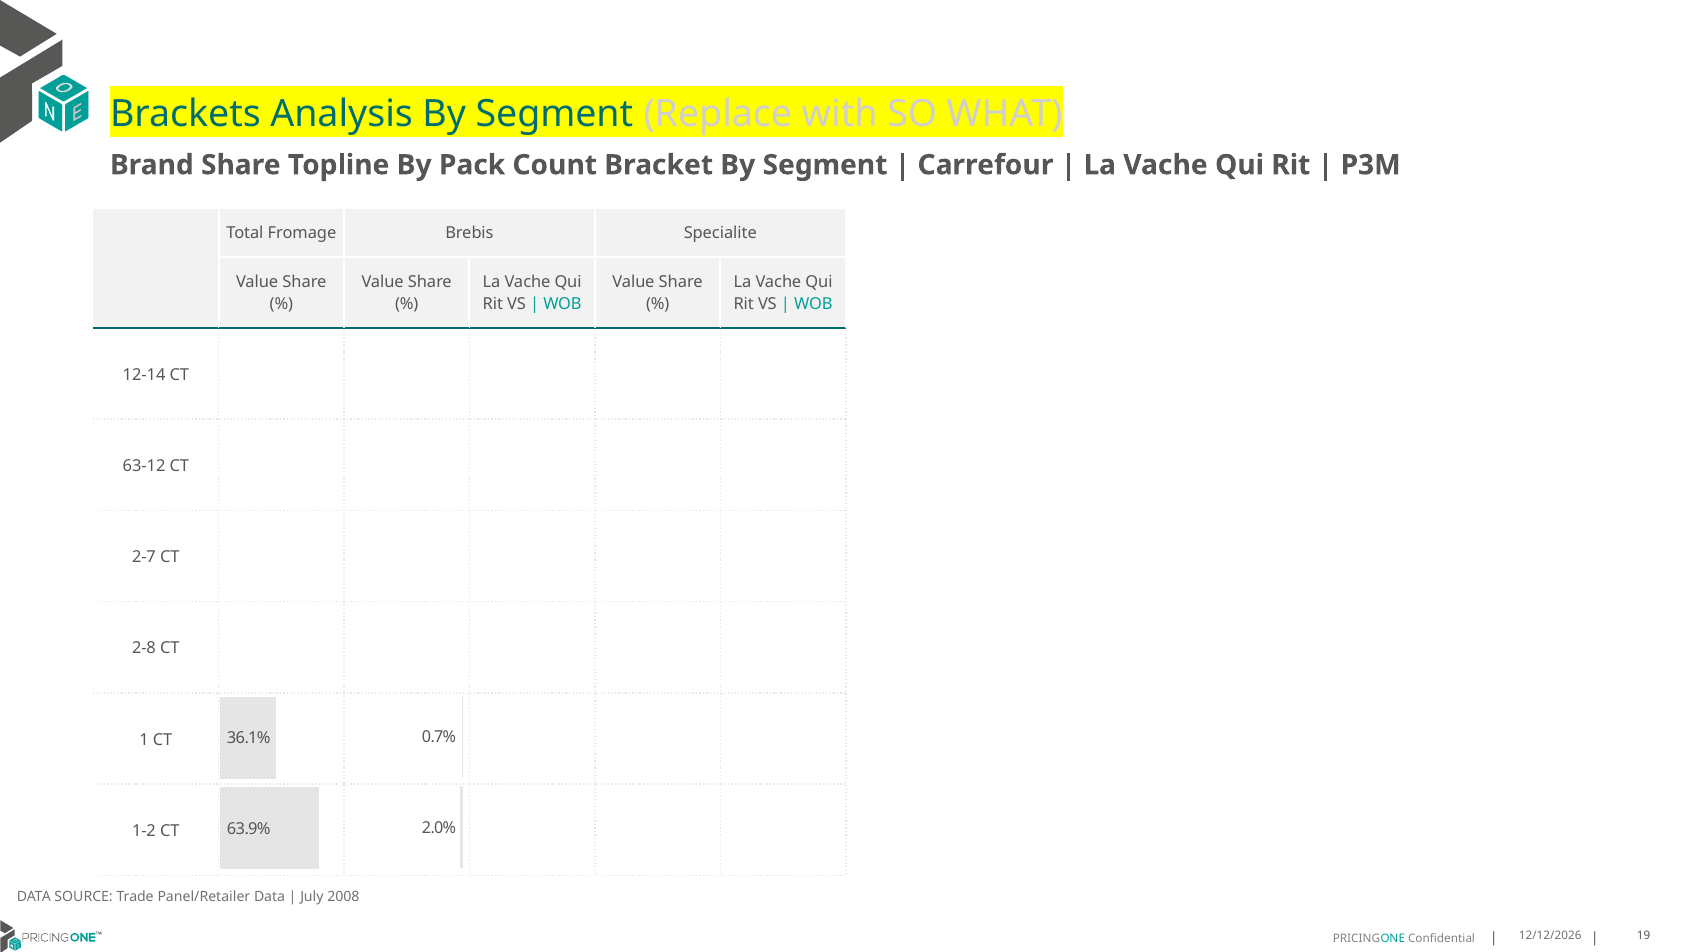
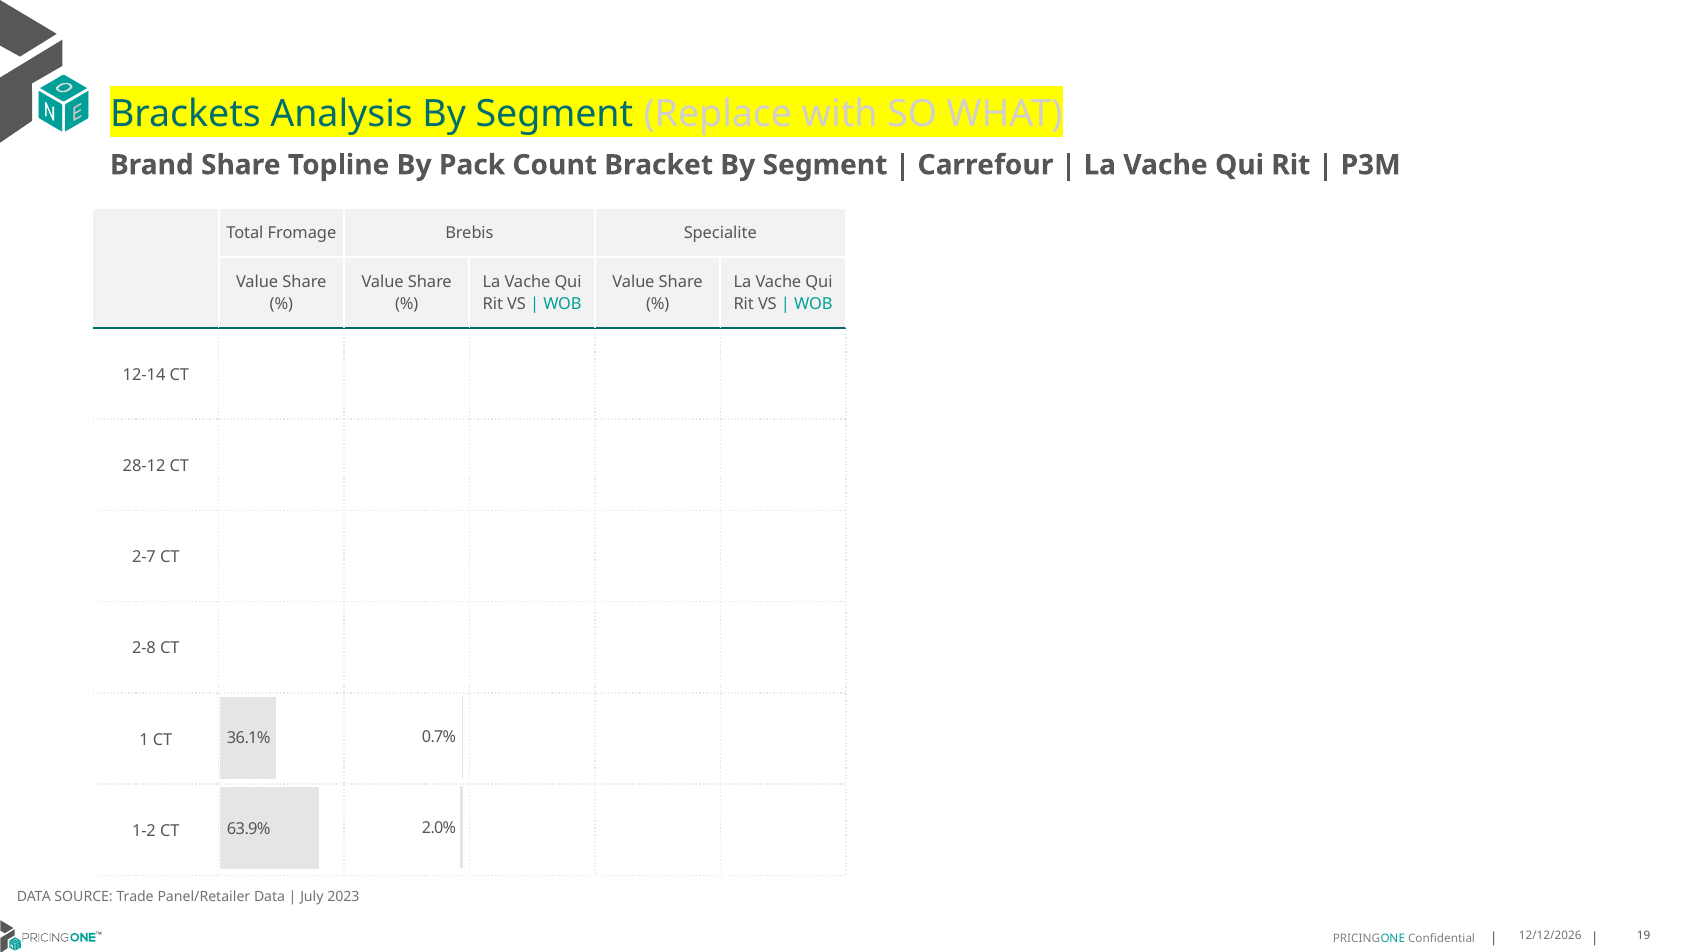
63-12: 63-12 -> 28-12
2008: 2008 -> 2023
